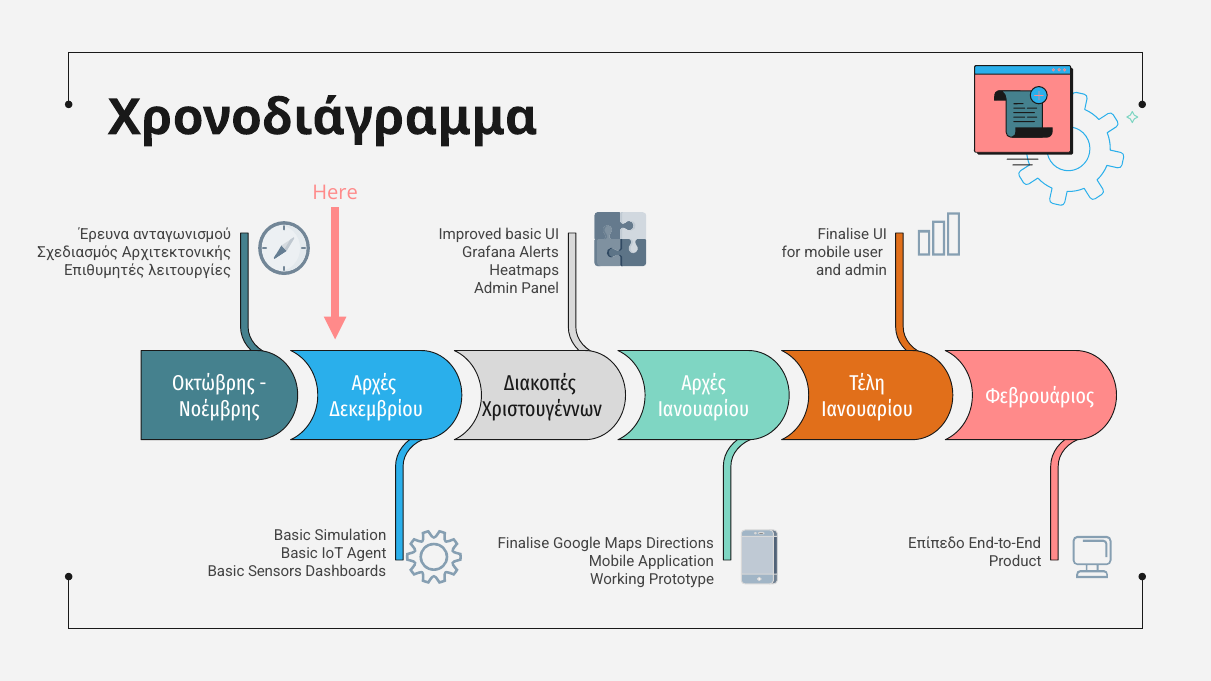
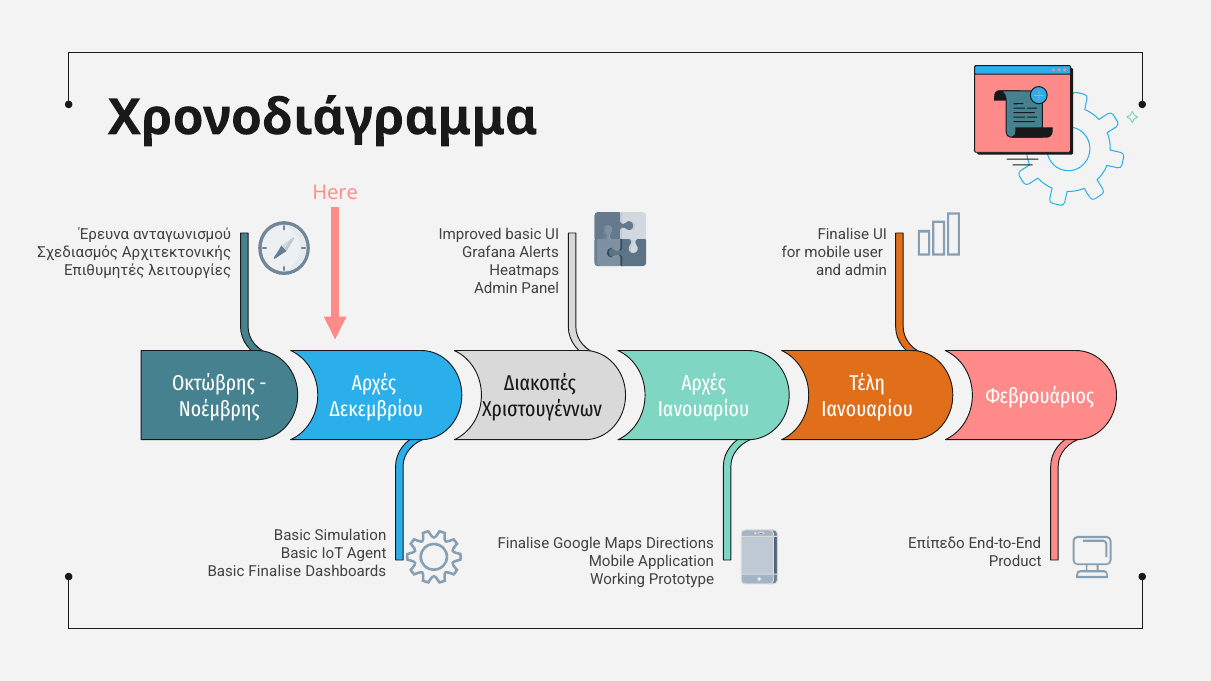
Basic Sensors: Sensors -> Finalise
